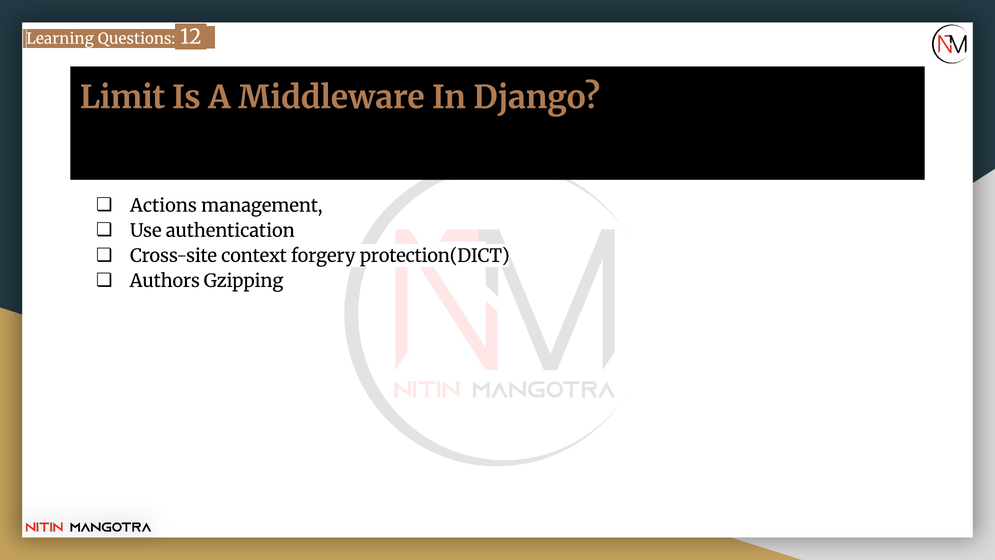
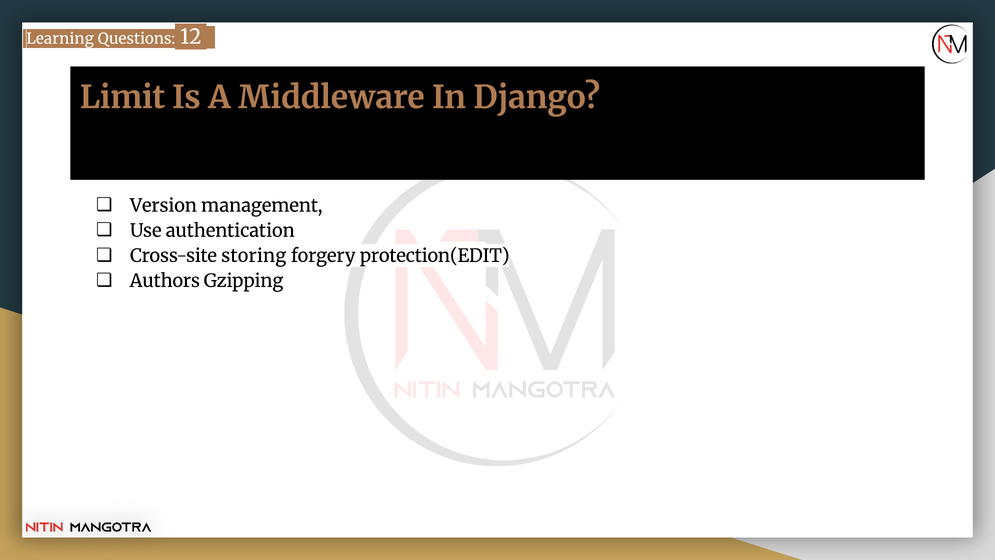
Actions: Actions -> Version
context: context -> storing
protection(DICT: protection(DICT -> protection(EDIT
